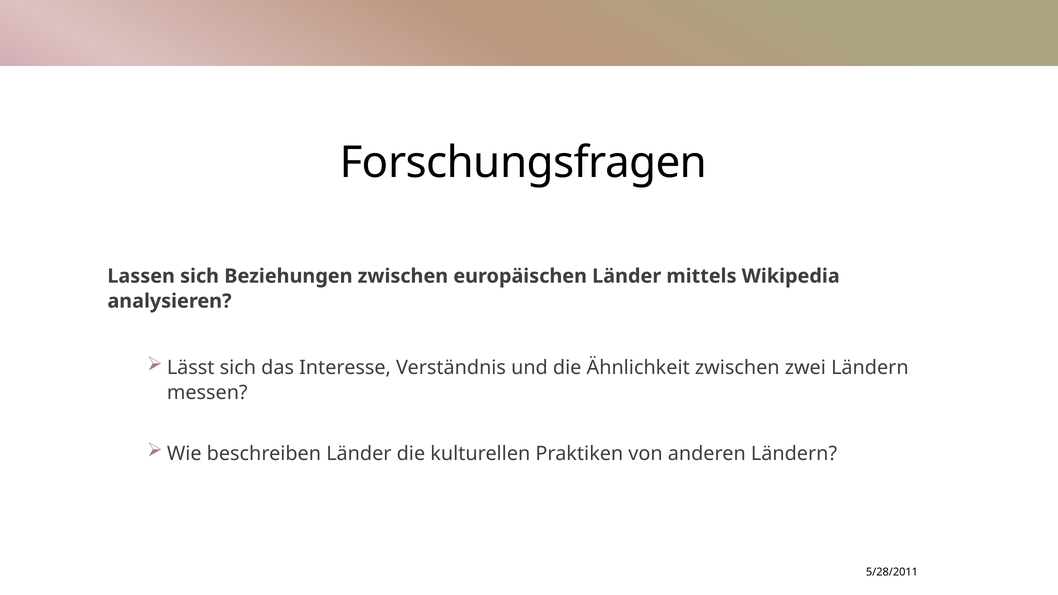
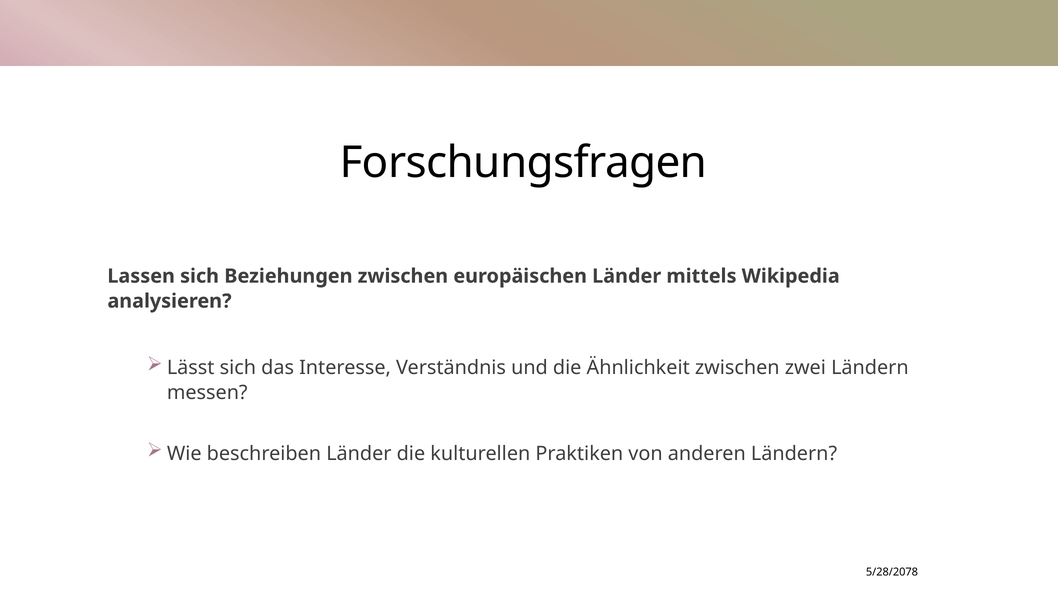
5/28/2011: 5/28/2011 -> 5/28/2078
